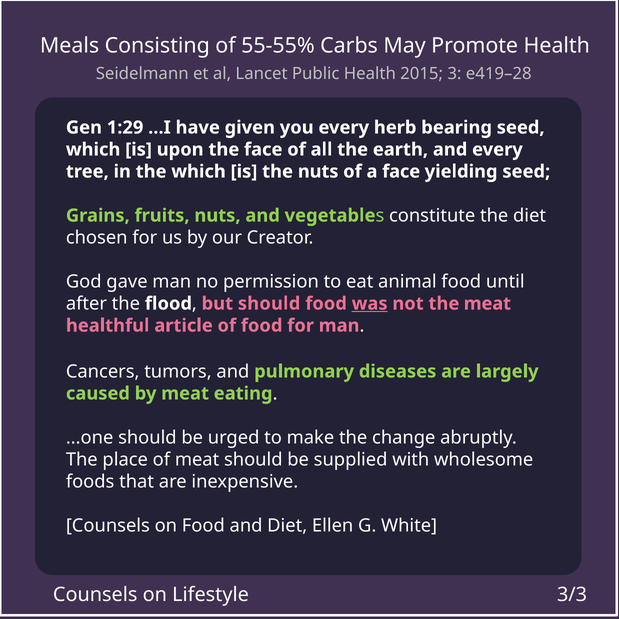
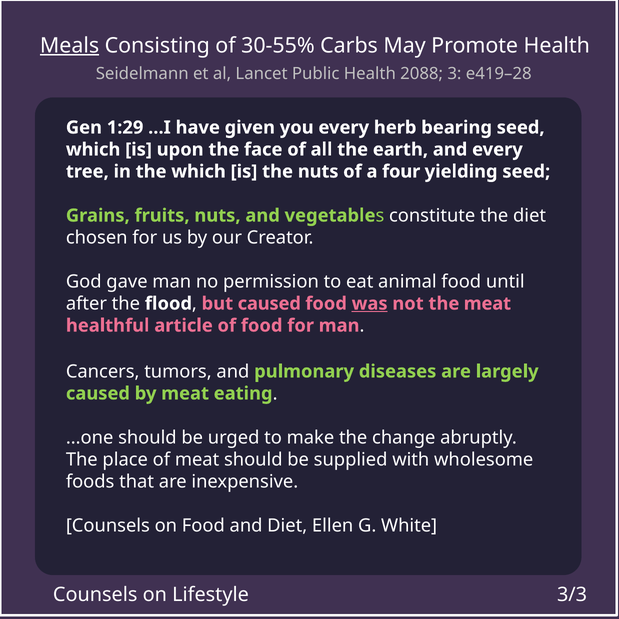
Meals underline: none -> present
55-55%: 55-55% -> 30-55%
2015: 2015 -> 2088
a face: face -> four
but should: should -> caused
